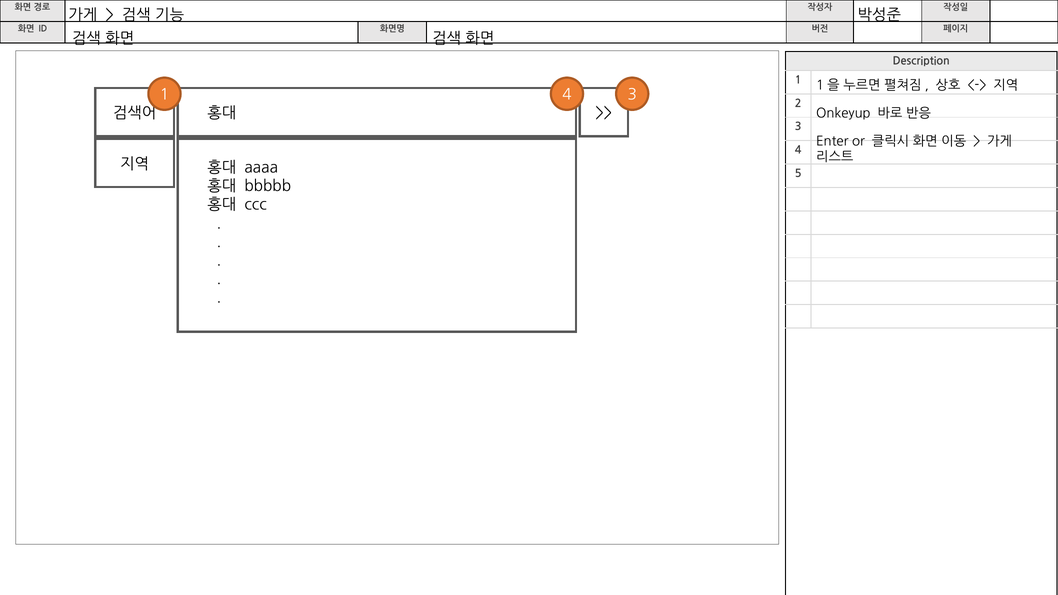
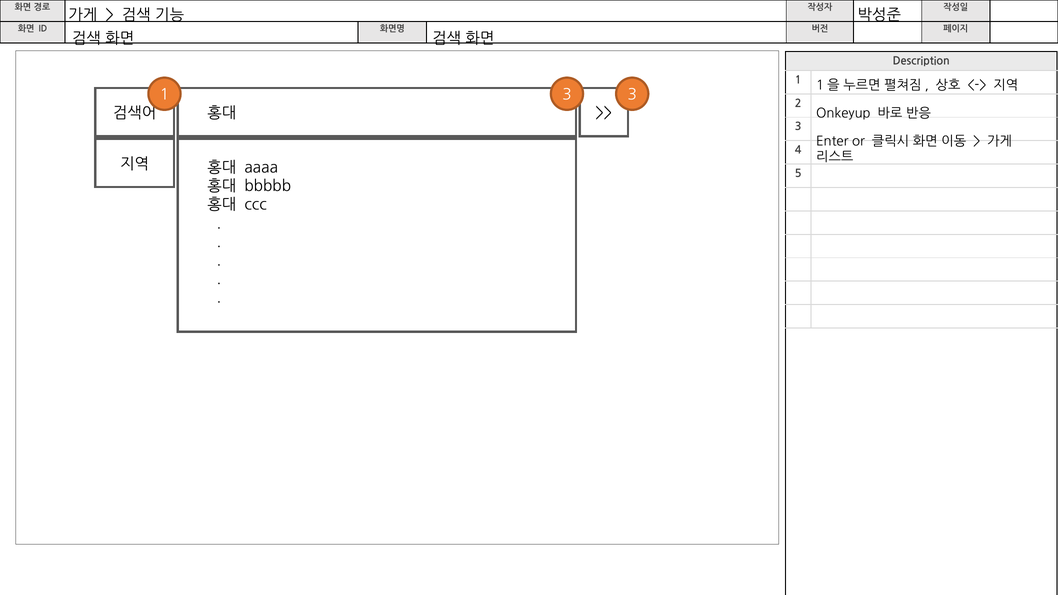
1 4: 4 -> 3
